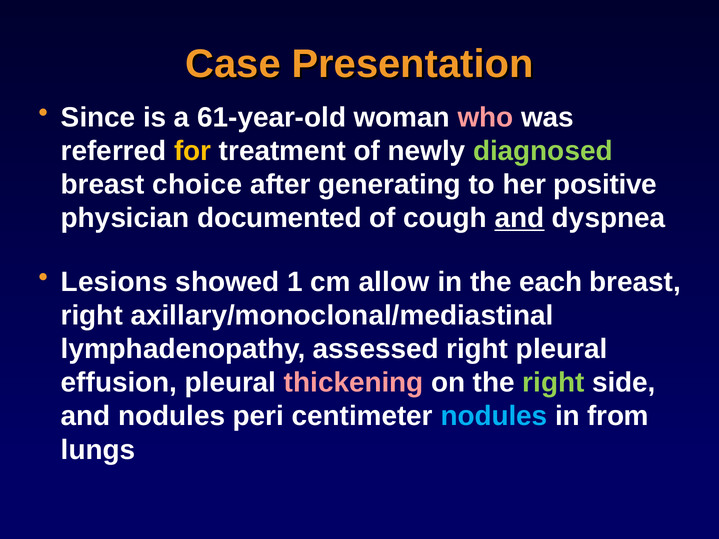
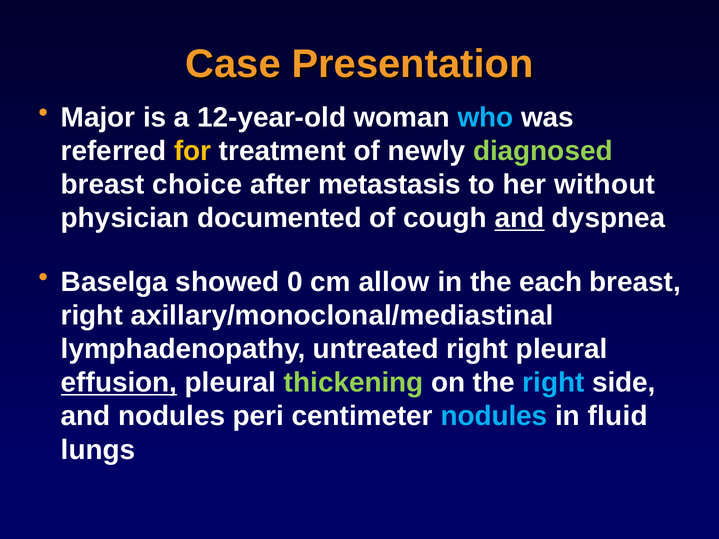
Since: Since -> Major
61-year-old: 61-year-old -> 12-year-old
who colour: pink -> light blue
generating: generating -> metastasis
positive: positive -> without
Lesions: Lesions -> Baselga
1: 1 -> 0
assessed: assessed -> untreated
effusion underline: none -> present
thickening colour: pink -> light green
right at (553, 383) colour: light green -> light blue
from: from -> fluid
